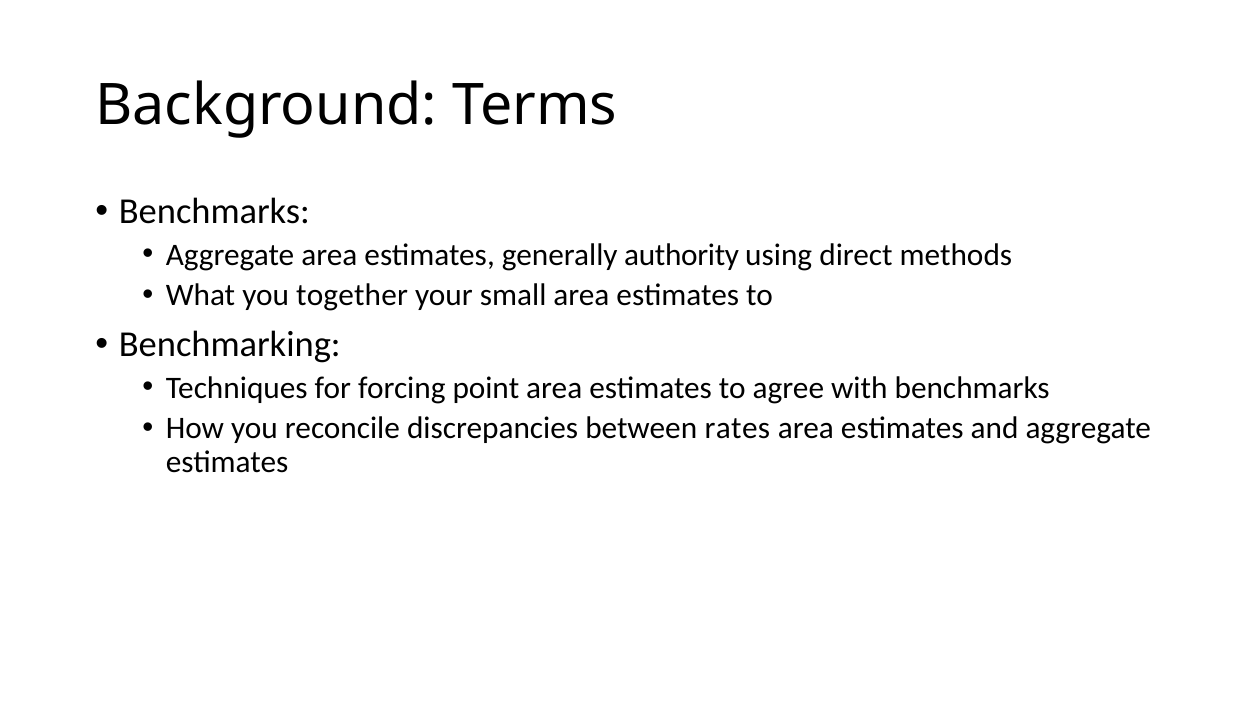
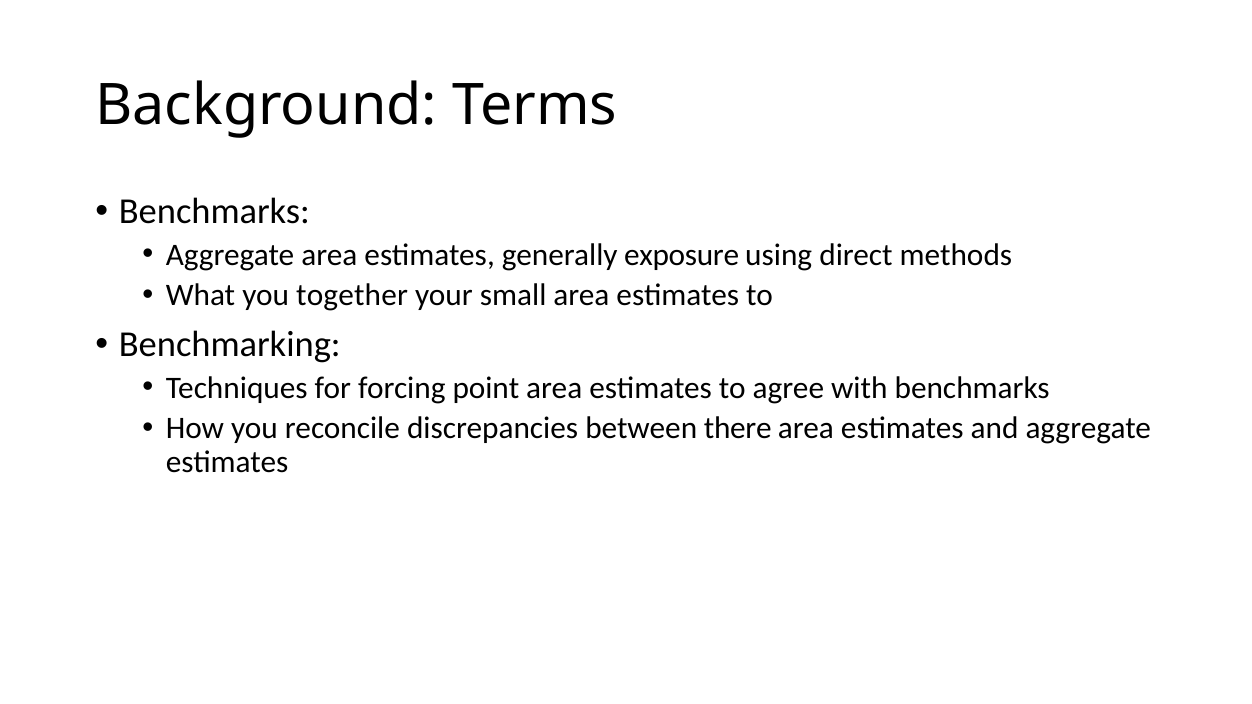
authority: authority -> exposure
rates: rates -> there
